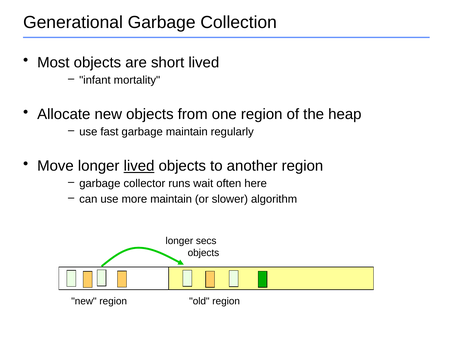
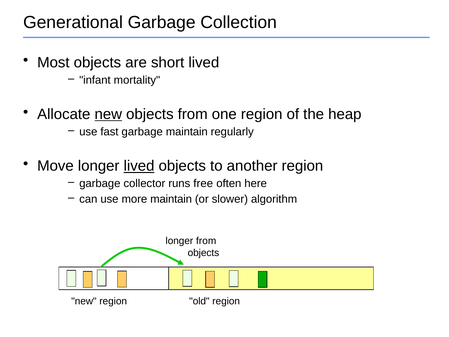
new at (108, 114) underline: none -> present
wait: wait -> free
longer secs: secs -> from
